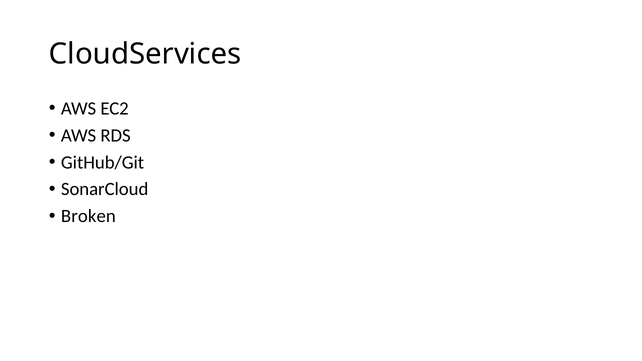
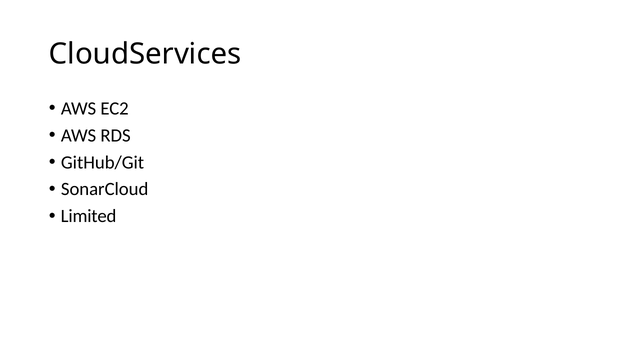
Broken: Broken -> Limited
